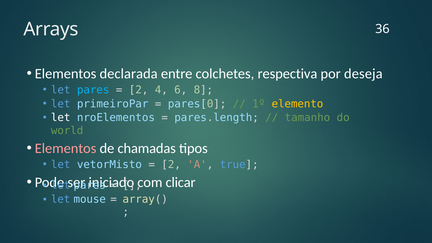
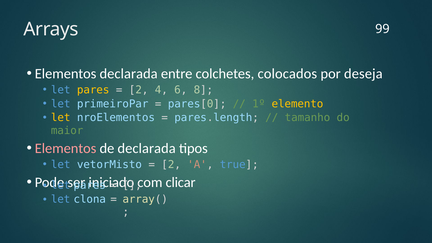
36: 36 -> 99
respectiva: respectiva -> colocados
pares at (93, 90) colour: light blue -> yellow
let at (61, 118) colour: white -> yellow
world: world -> maior
de chamadas: chamadas -> declarada
mouse: mouse -> clona
